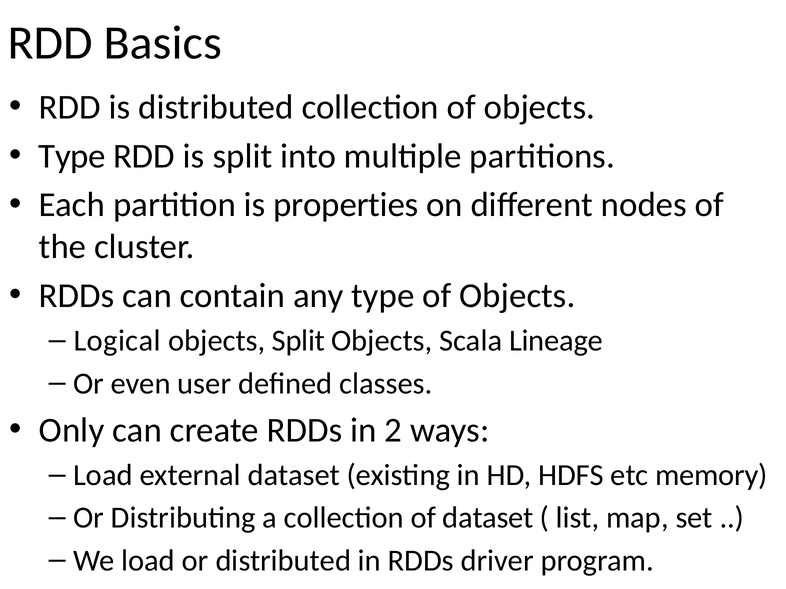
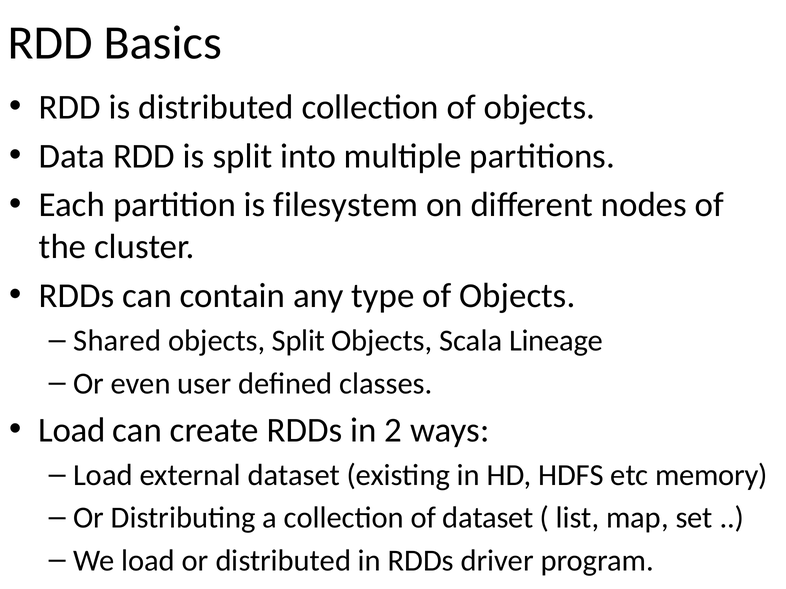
Type at (72, 156): Type -> Data
properties: properties -> filesystem
Logical: Logical -> Shared
Only at (72, 430): Only -> Load
